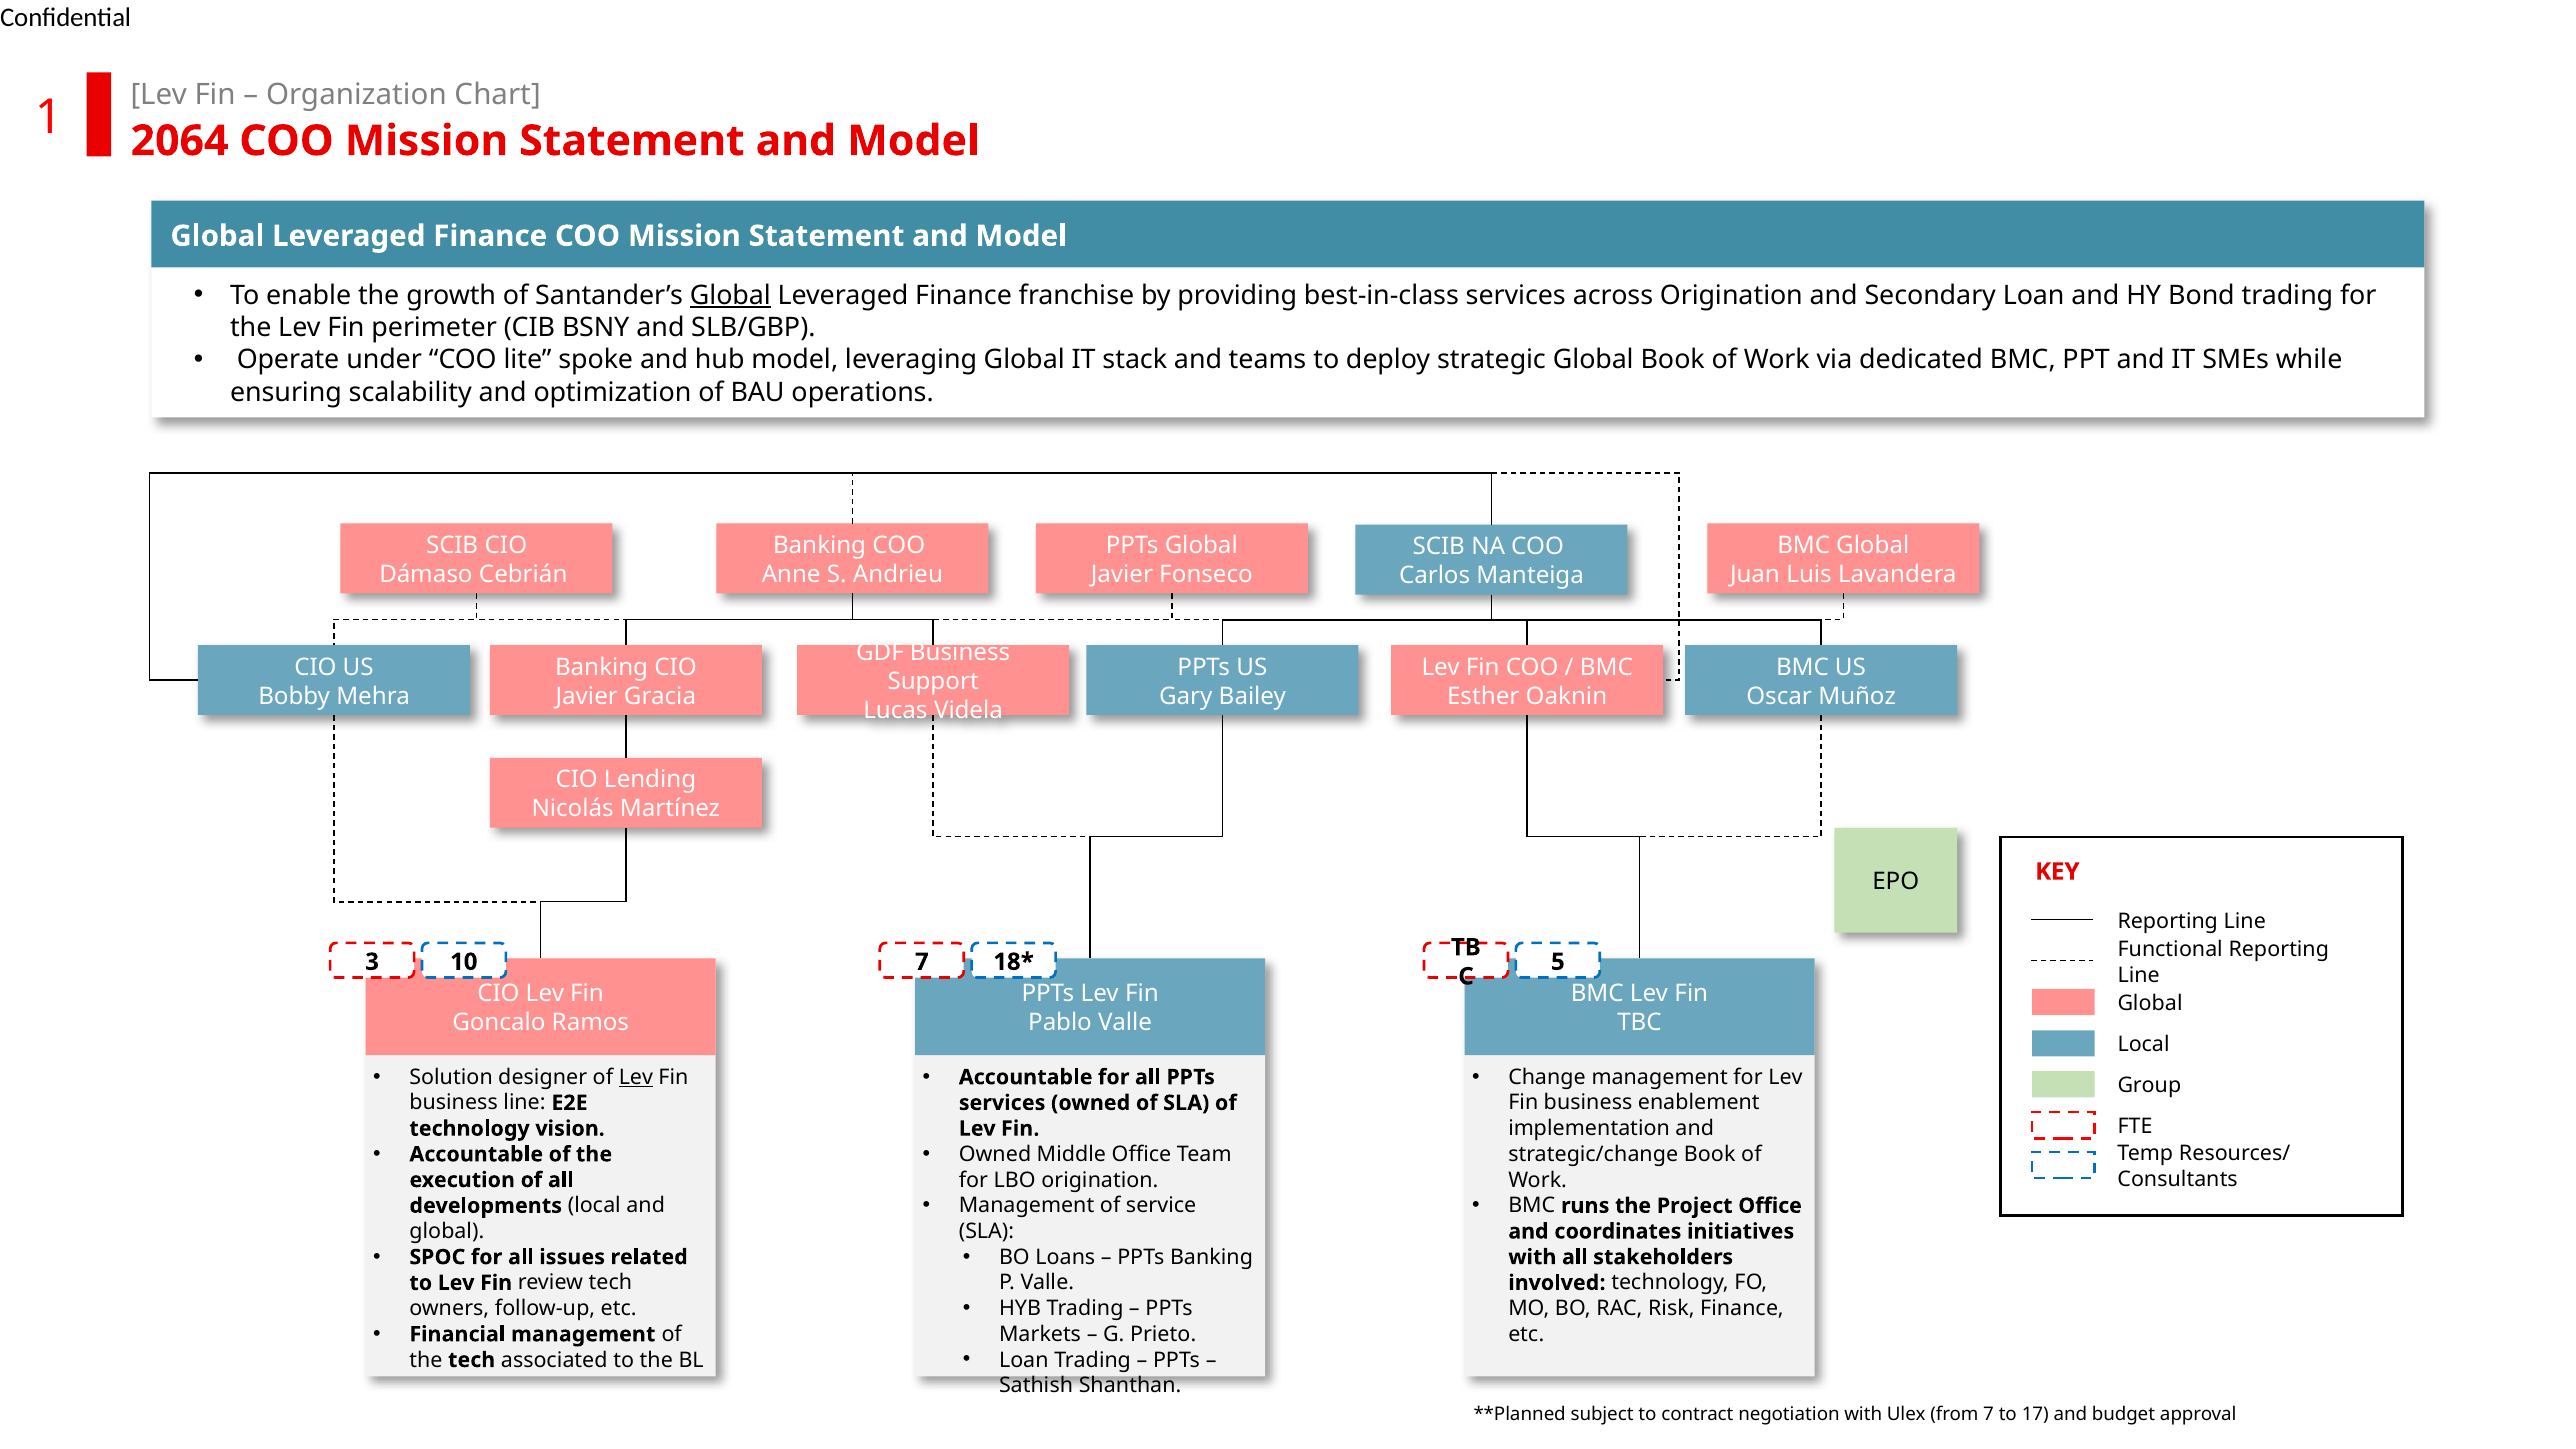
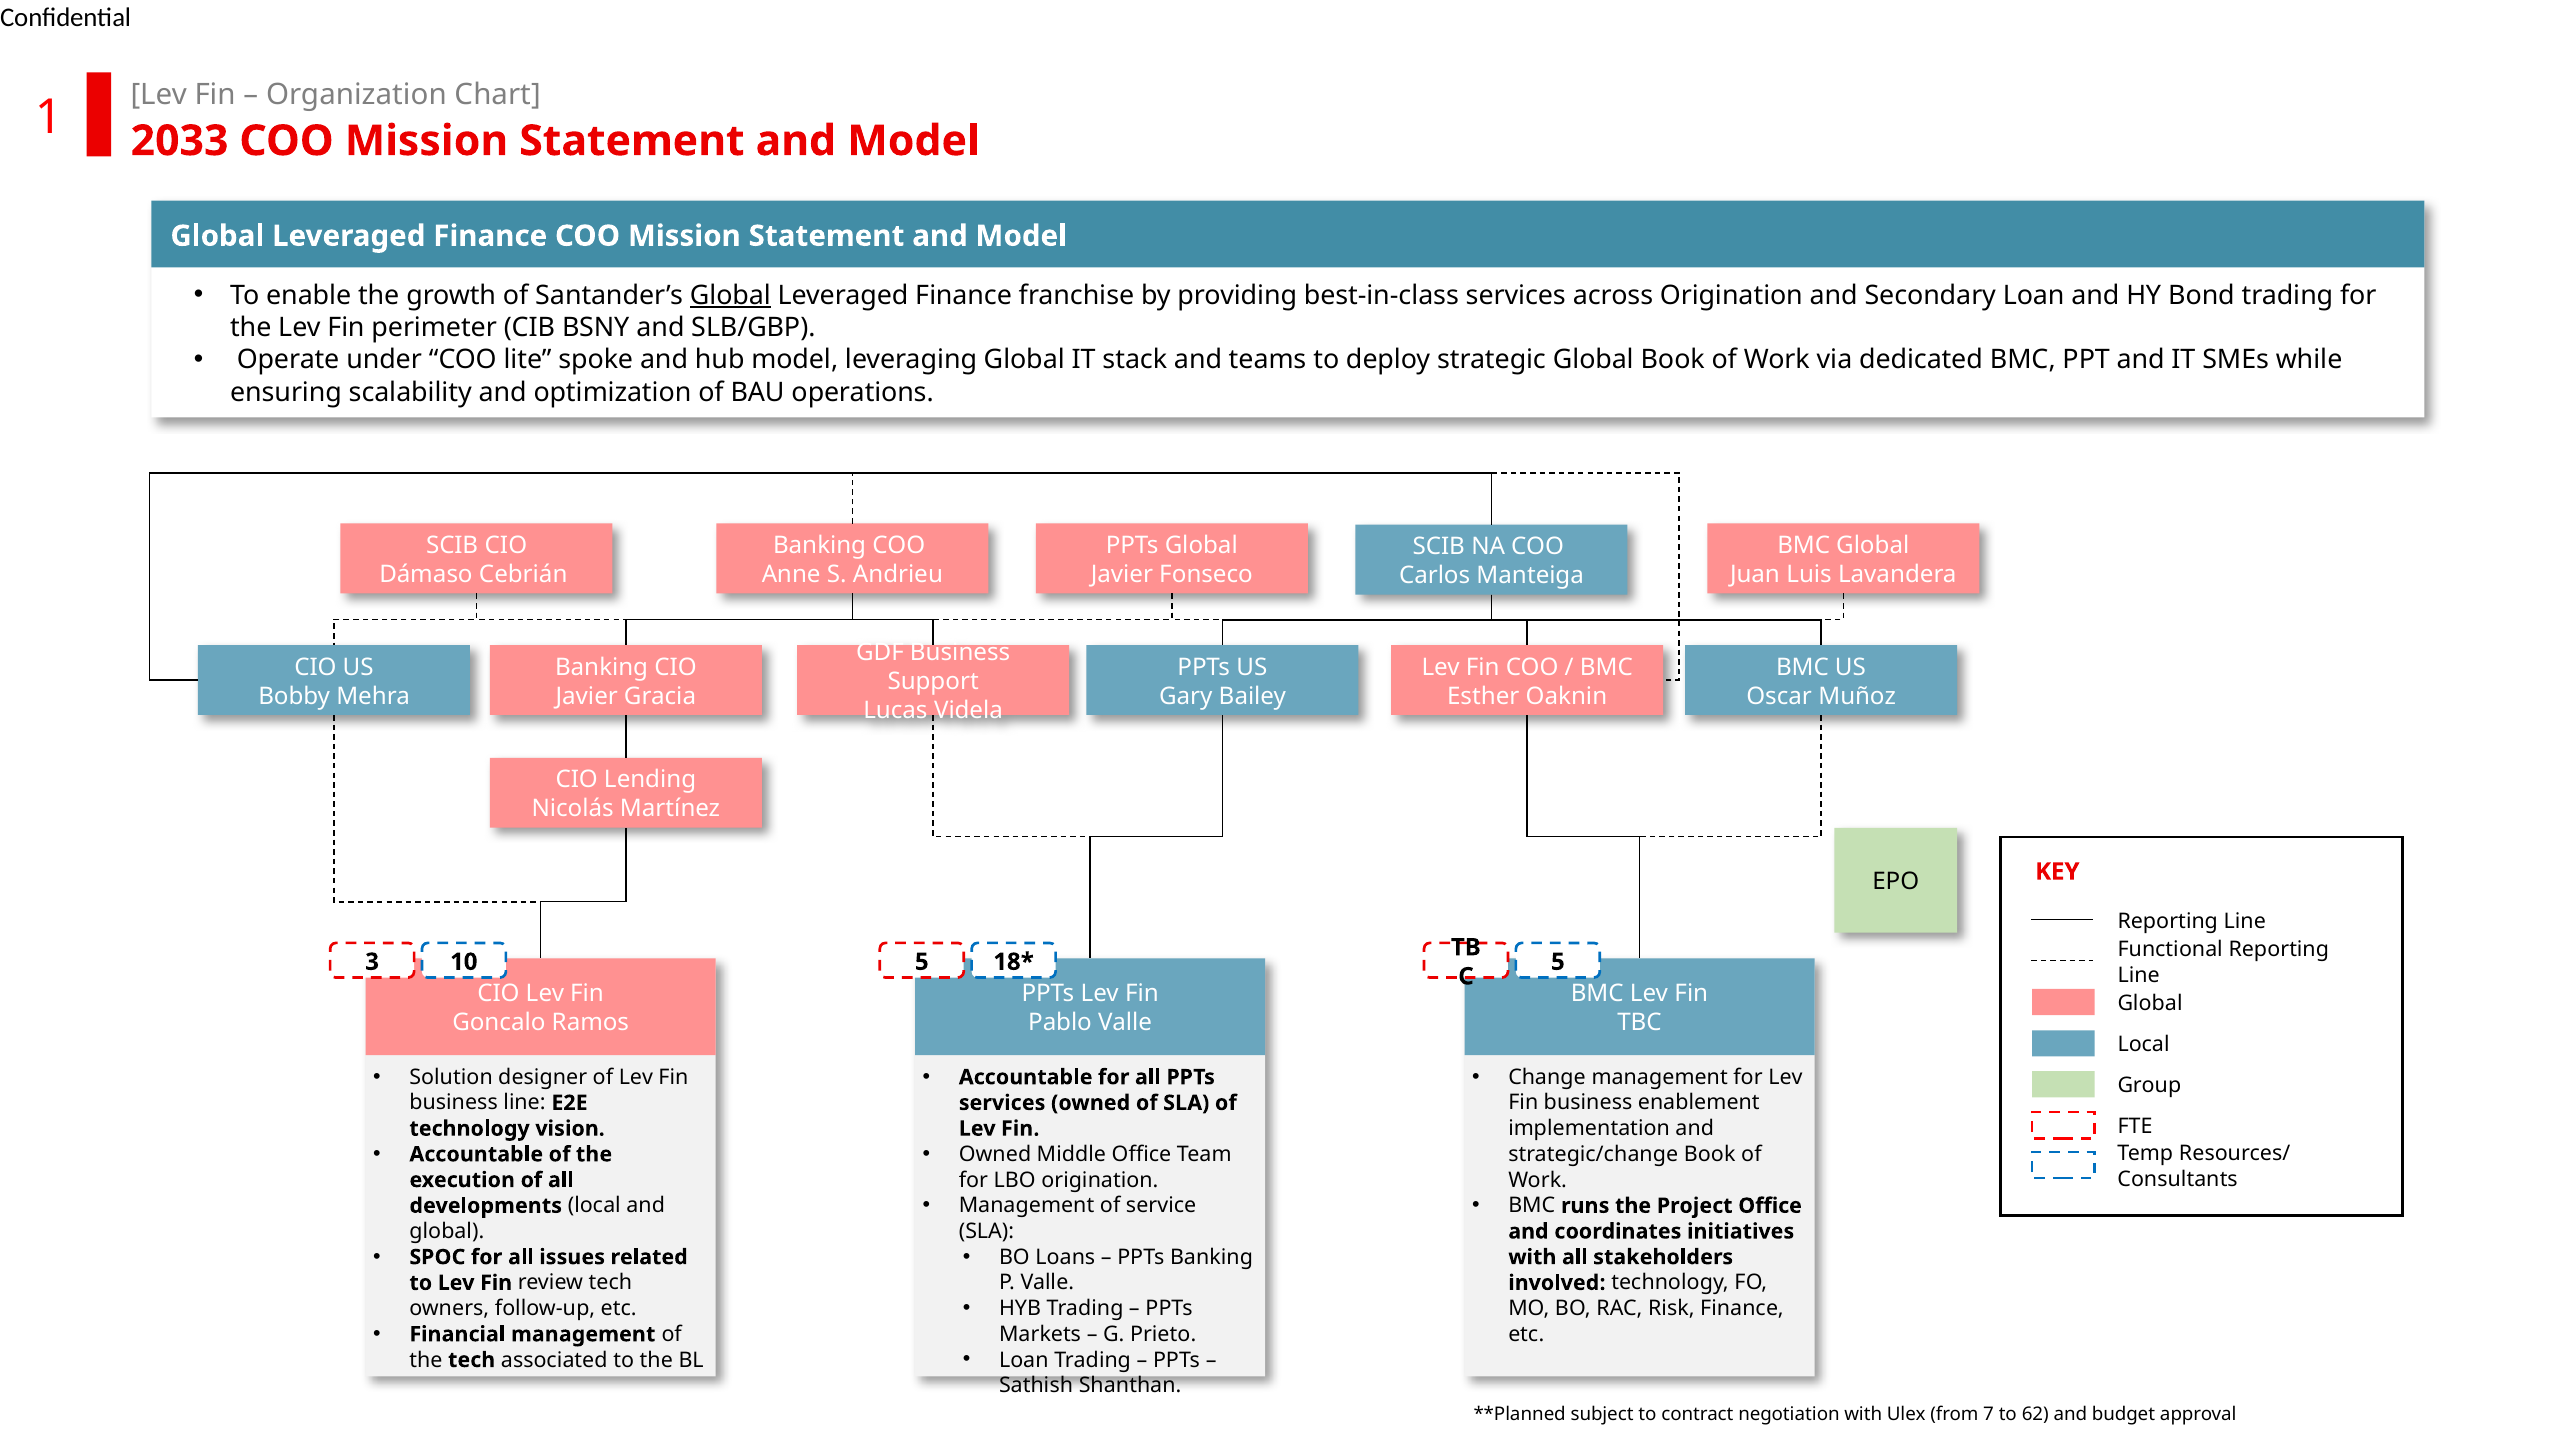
2064: 2064 -> 2033
10 7: 7 -> 5
Lev at (636, 1077) underline: present -> none
17: 17 -> 62
